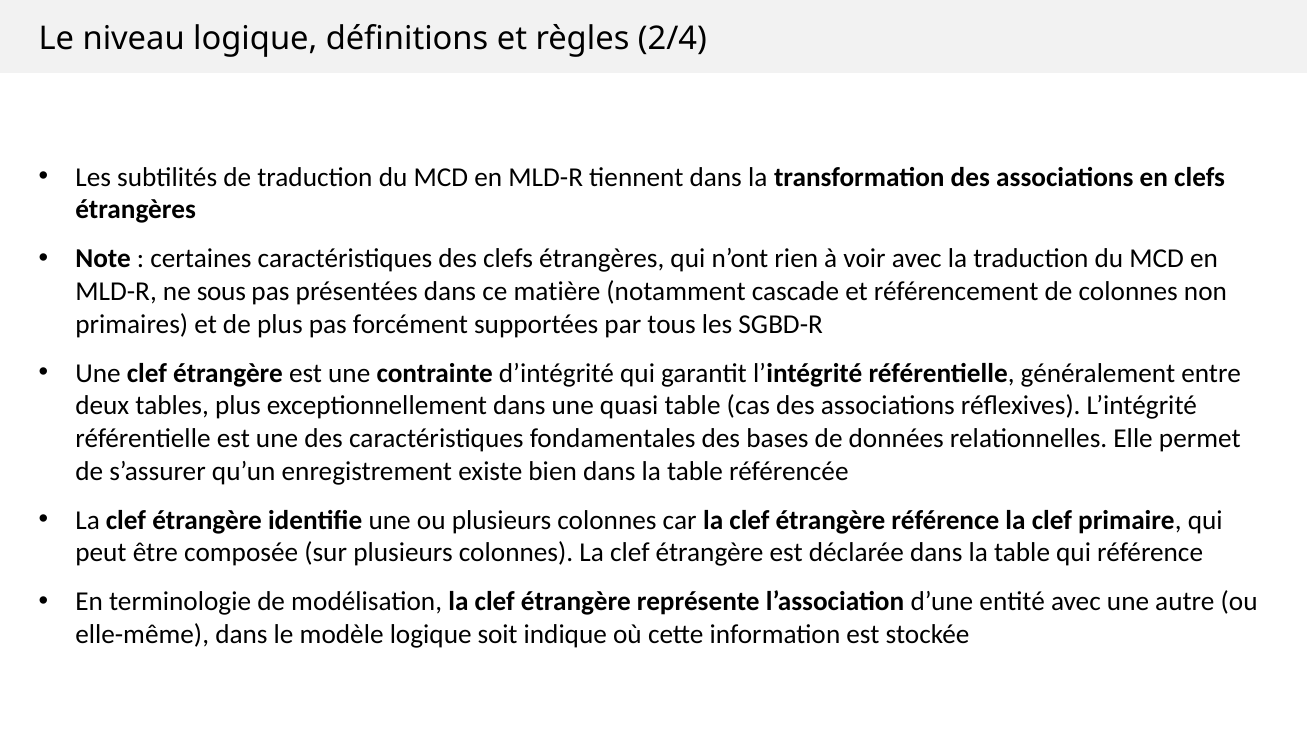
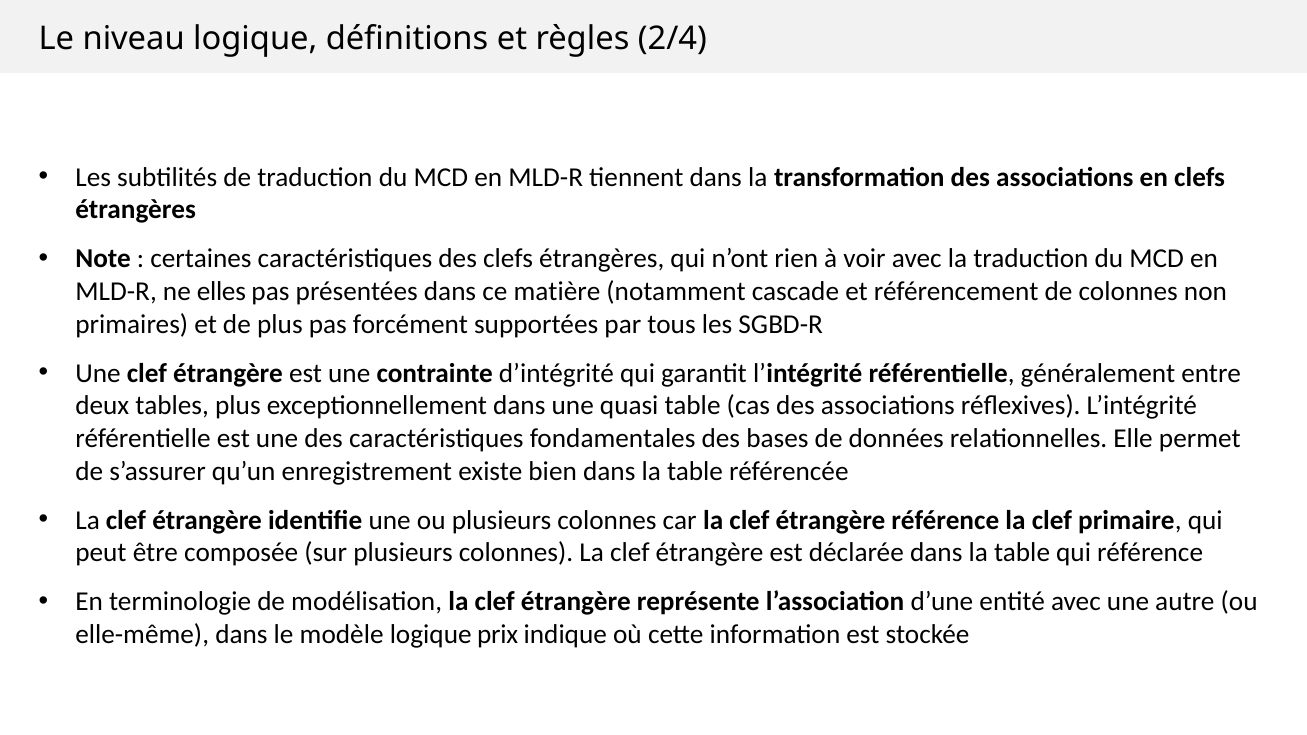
sous: sous -> elles
soit: soit -> prix
